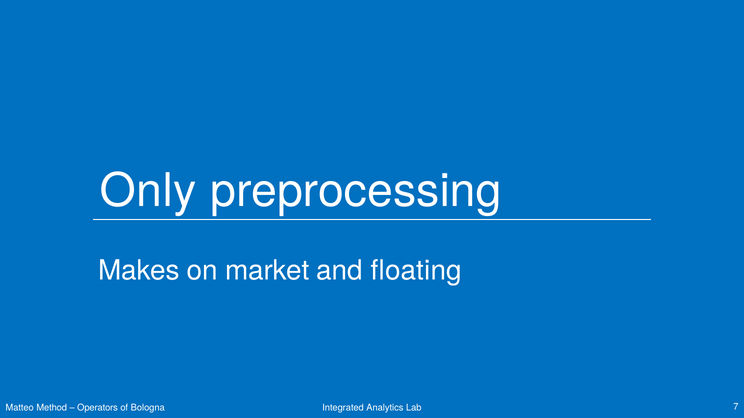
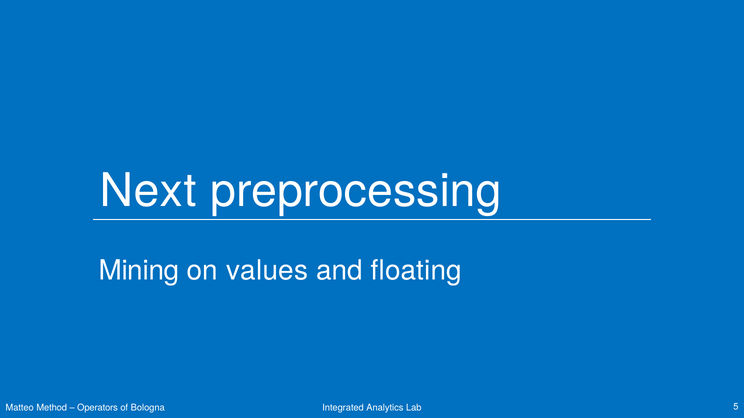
Only: Only -> Next
Makes: Makes -> Mining
market: market -> values
7: 7 -> 5
